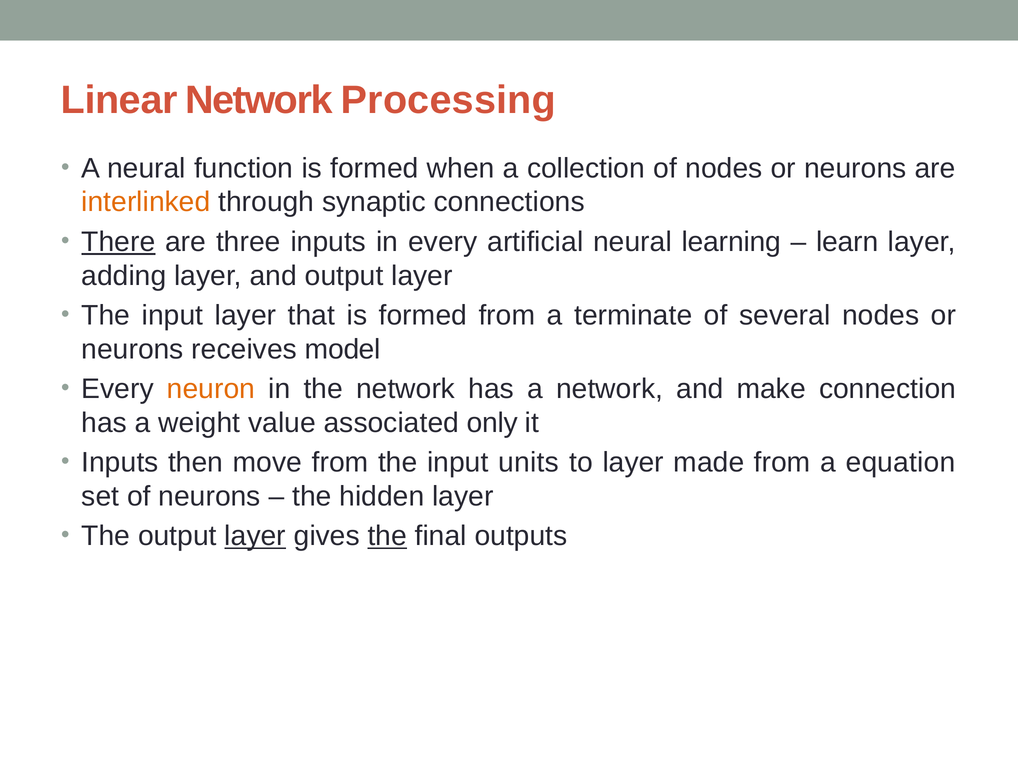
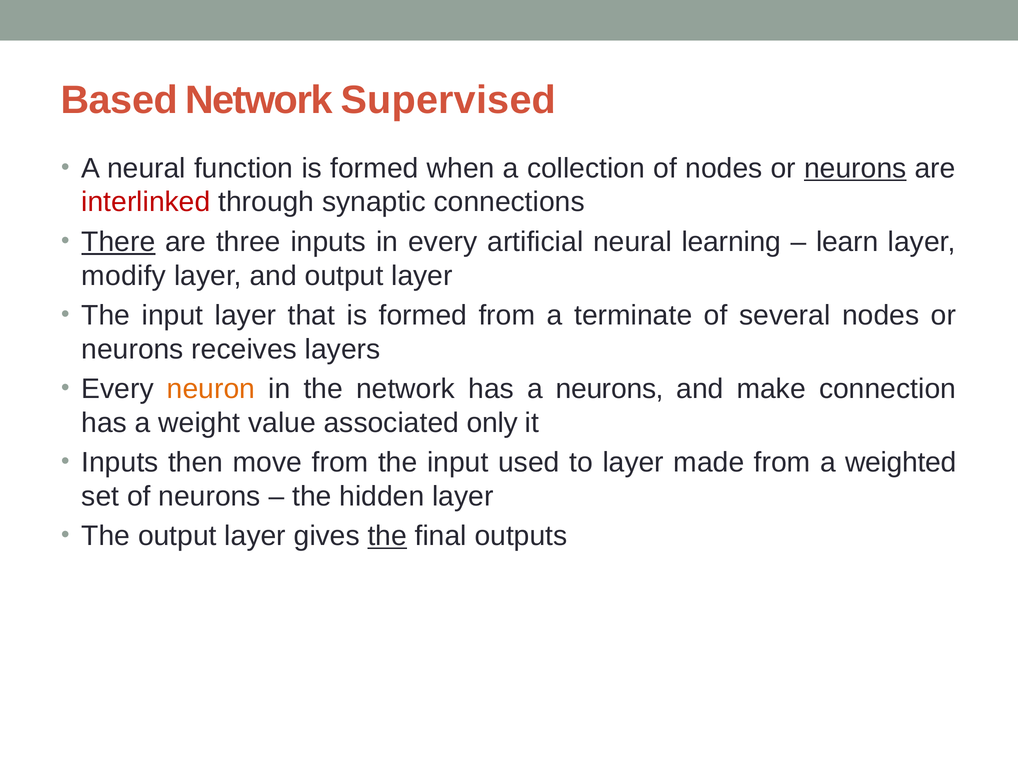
Linear: Linear -> Based
Processing: Processing -> Supervised
neurons at (855, 168) underline: none -> present
interlinked colour: orange -> red
adding: adding -> modify
model: model -> layers
a network: network -> neurons
units: units -> used
equation: equation -> weighted
layer at (255, 536) underline: present -> none
